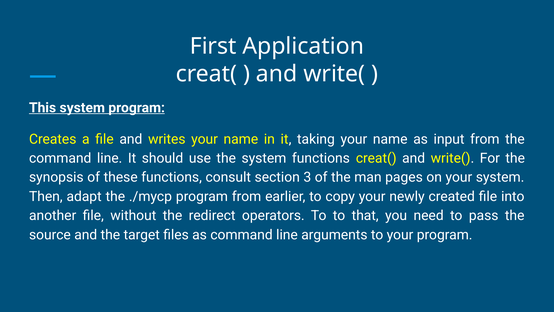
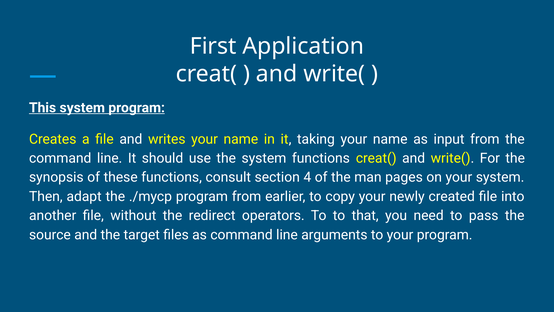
3: 3 -> 4
